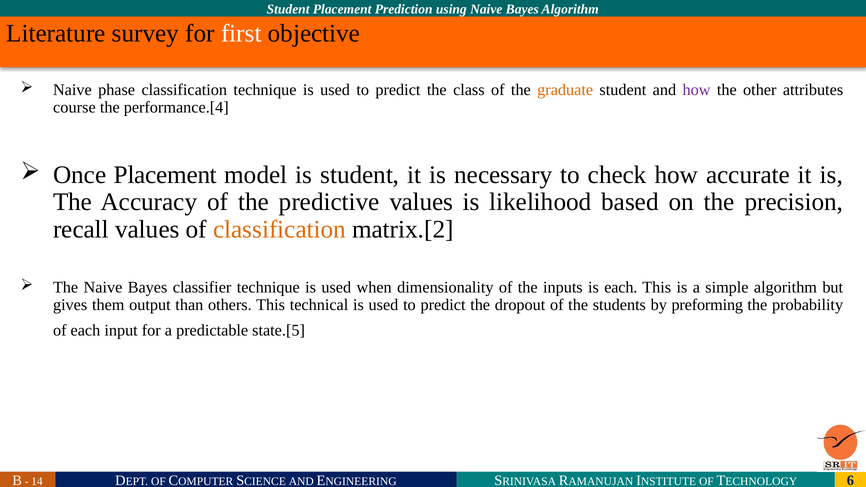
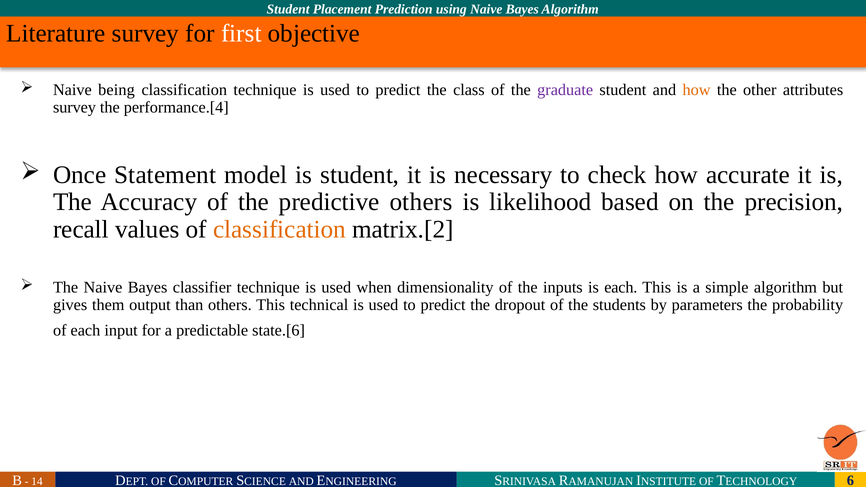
phase: phase -> being
graduate colour: orange -> purple
how at (697, 90) colour: purple -> orange
course at (74, 107): course -> survey
Once Placement: Placement -> Statement
predictive values: values -> others
preforming: preforming -> parameters
state.[5: state.[5 -> state.[6
